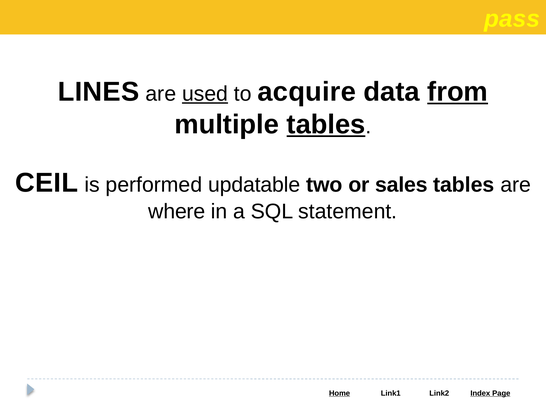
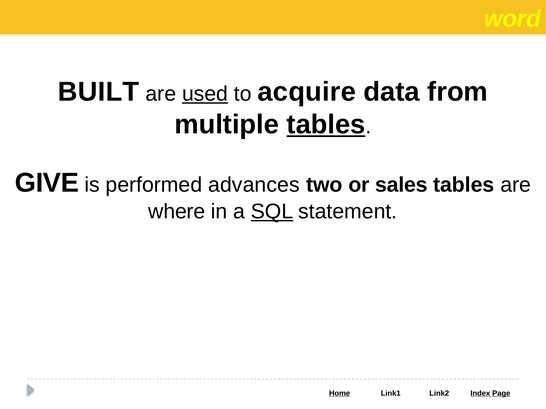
pass: pass -> word
LINES: LINES -> BUILT
from underline: present -> none
CEIL: CEIL -> GIVE
updatable: updatable -> advances
SQL underline: none -> present
